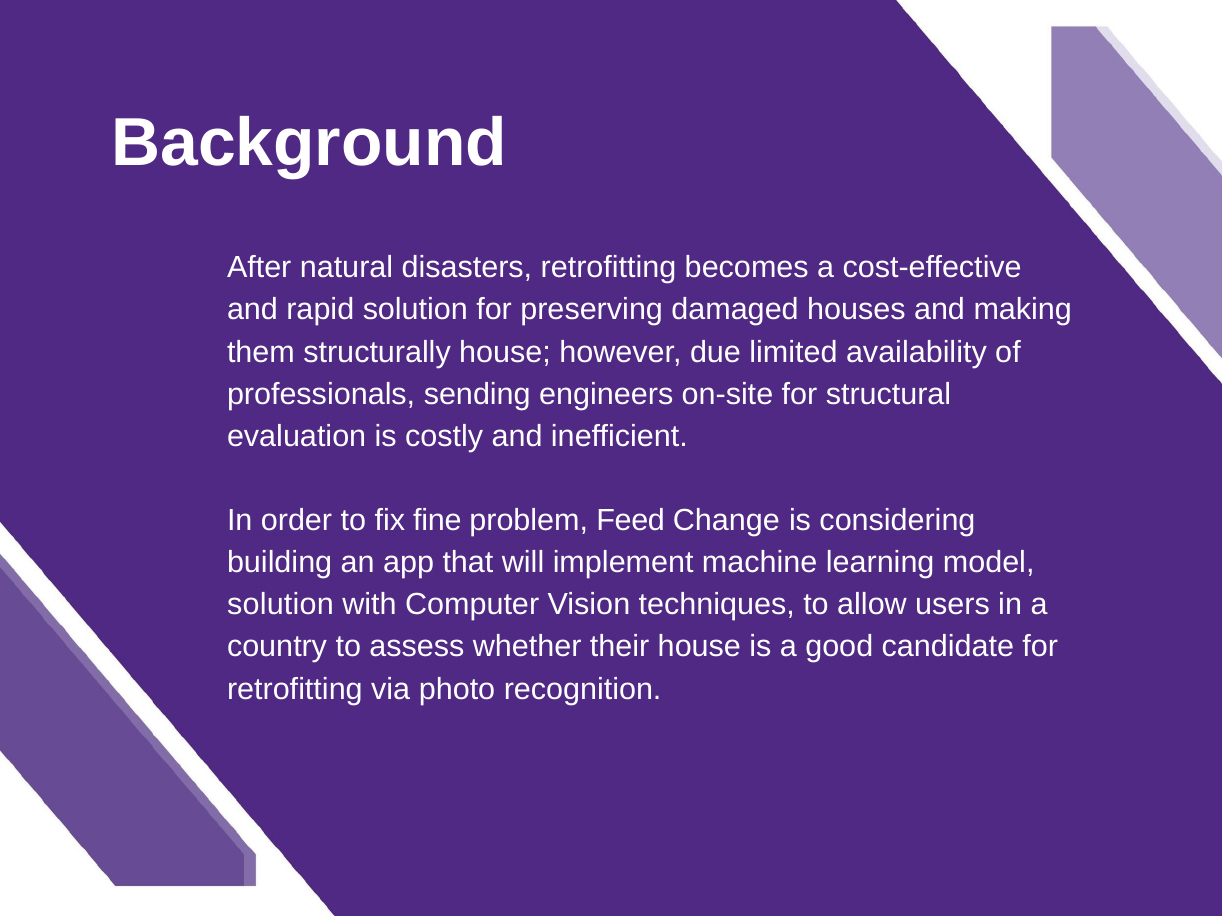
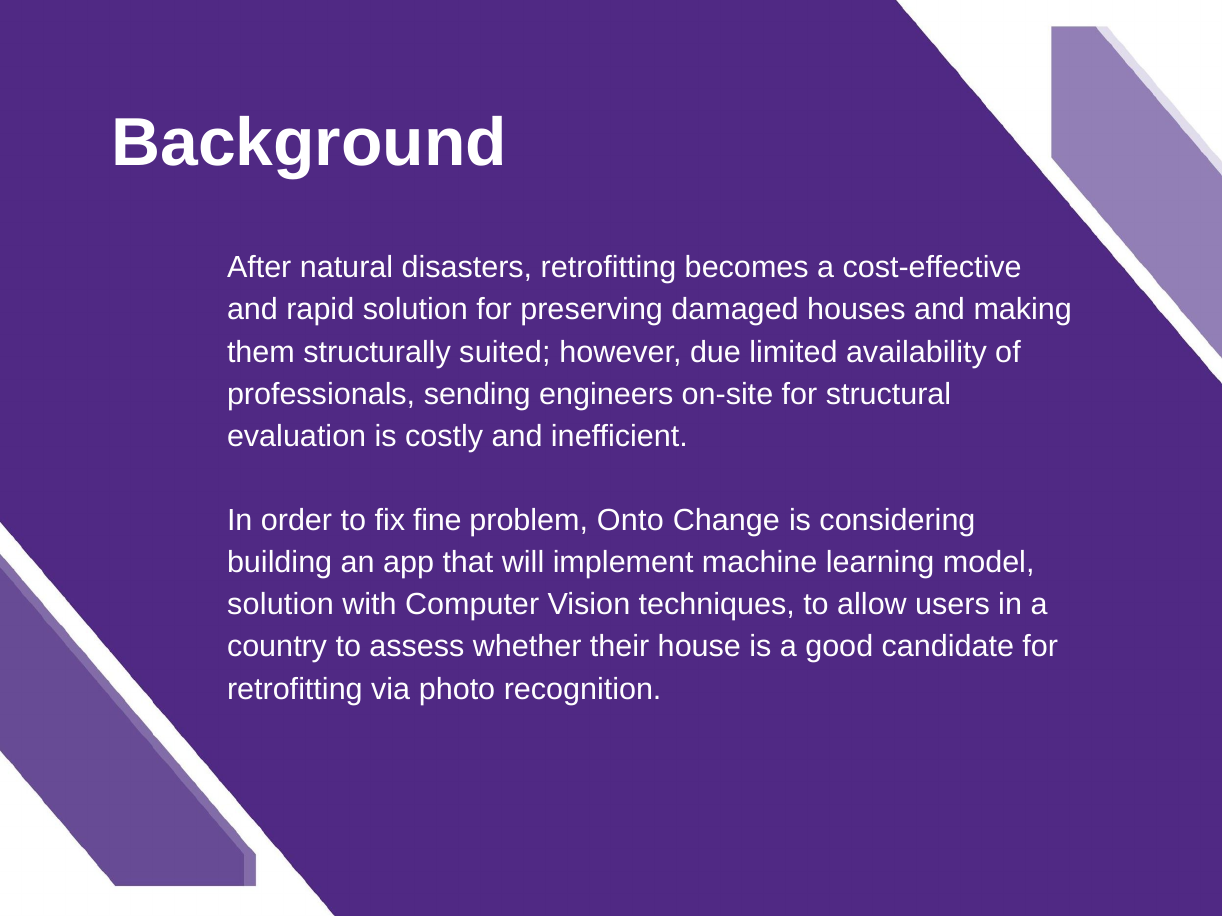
structurally house: house -> suited
Feed: Feed -> Onto
